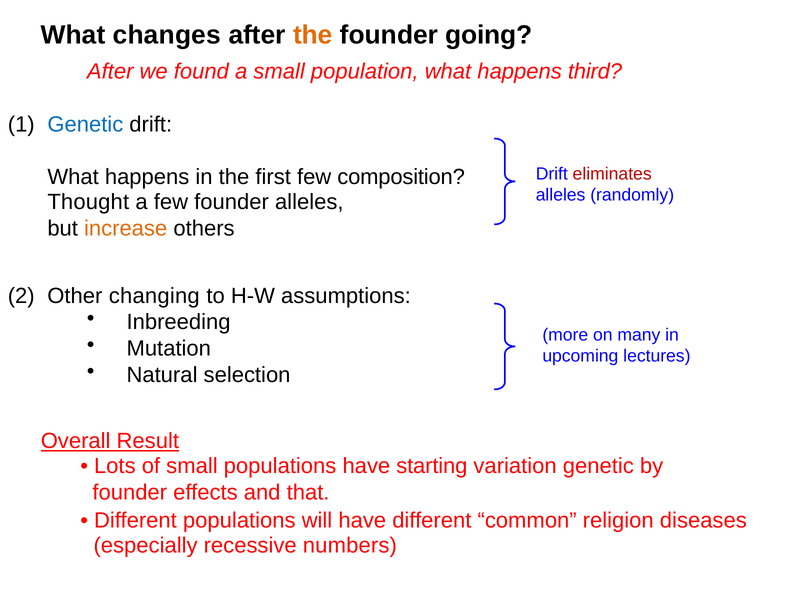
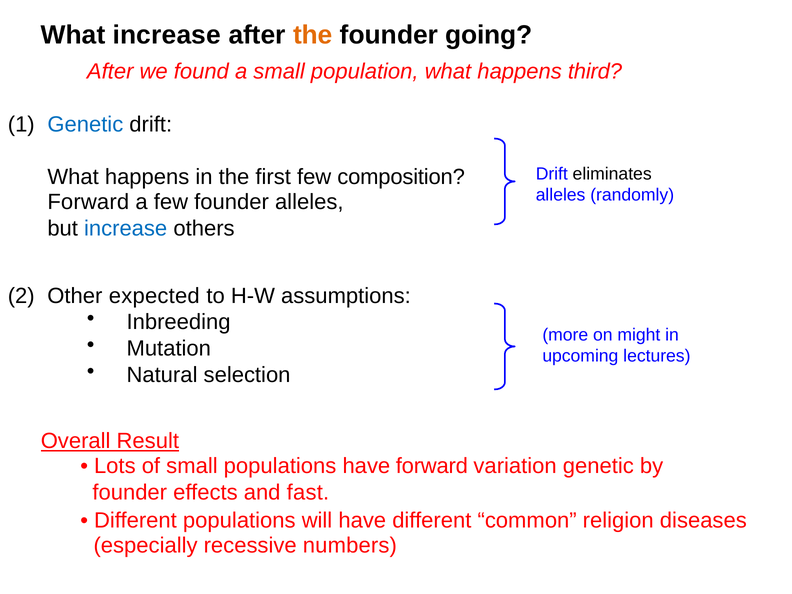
What changes: changes -> increase
eliminates colour: red -> black
Thought at (88, 202): Thought -> Forward
increase at (126, 228) colour: orange -> blue
changing: changing -> expected
many: many -> might
have starting: starting -> forward
that: that -> fast
